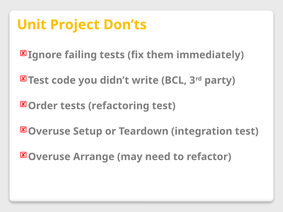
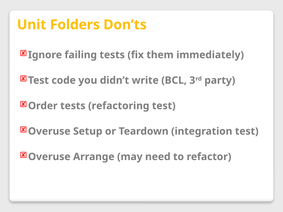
Project: Project -> Folders
